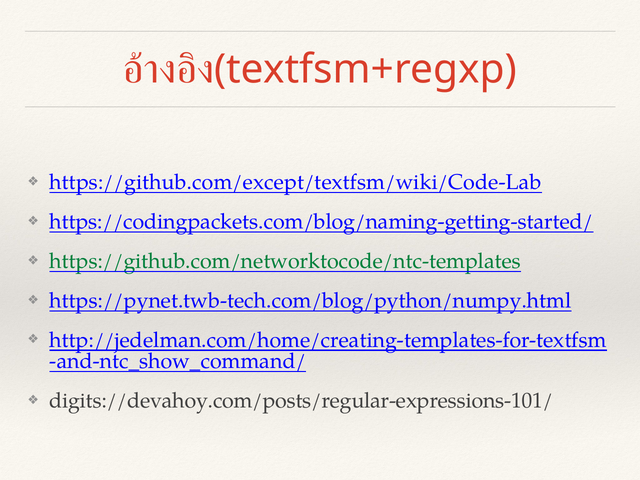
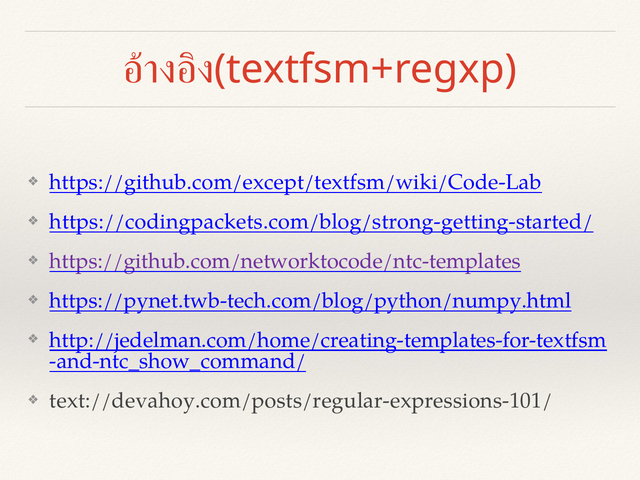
https://codingpackets.com/blog/naming-getting-started/: https://codingpackets.com/blog/naming-getting-started/ -> https://codingpackets.com/blog/strong-getting-started/
https://github.com/networktocode/ntc-templates colour: green -> purple
digits://devahoy.com/posts/regular-expressions-101/: digits://devahoy.com/posts/regular-expressions-101/ -> text://devahoy.com/posts/regular-expressions-101/
